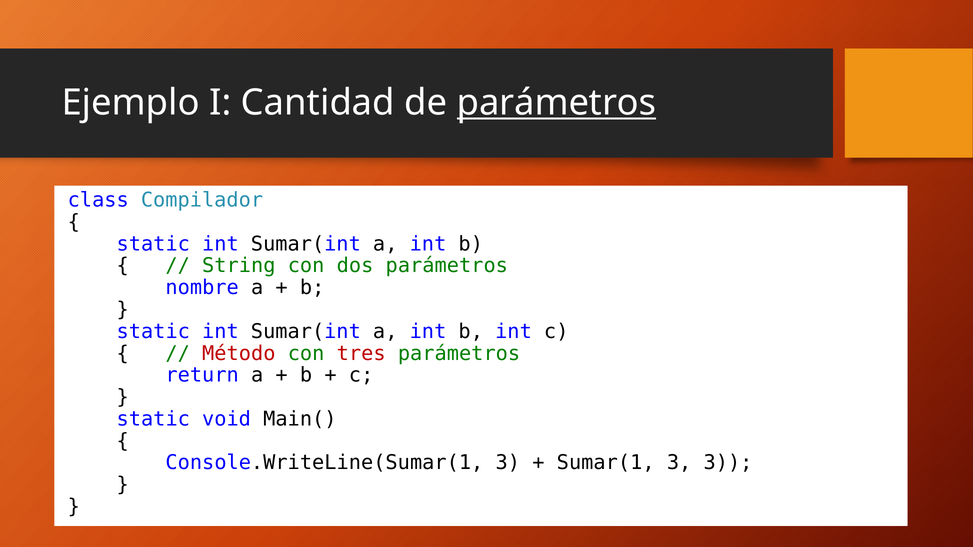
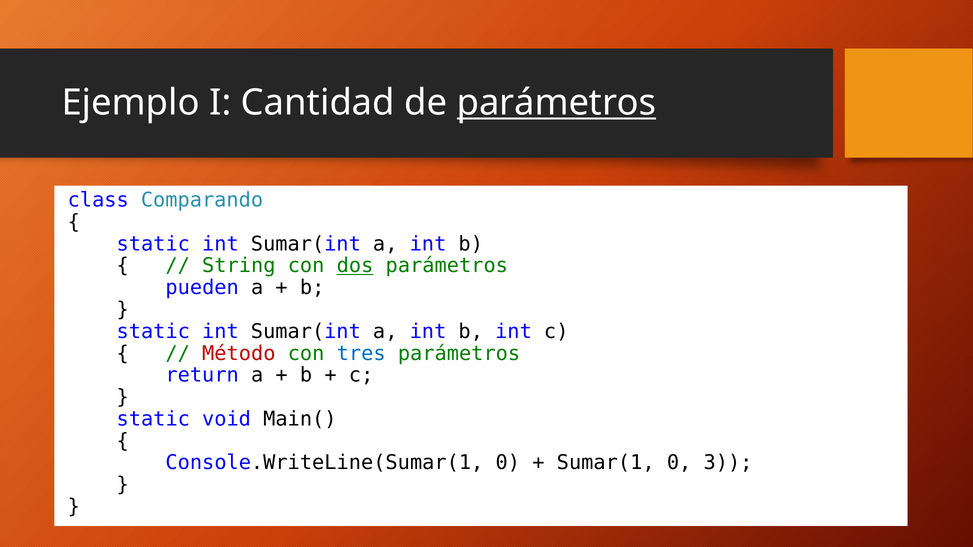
Compilador: Compilador -> Comparando
dos underline: none -> present
nombre: nombre -> pueden
tres colour: red -> blue
Console.WriteLine(Sumar(1 3: 3 -> 0
Sumar(1 3: 3 -> 0
